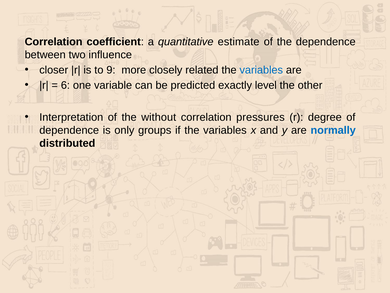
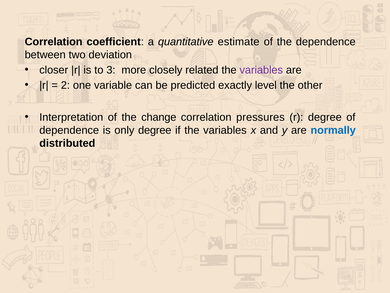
influence: influence -> deviation
9: 9 -> 3
variables at (261, 70) colour: blue -> purple
6: 6 -> 2
without: without -> change
only groups: groups -> degree
